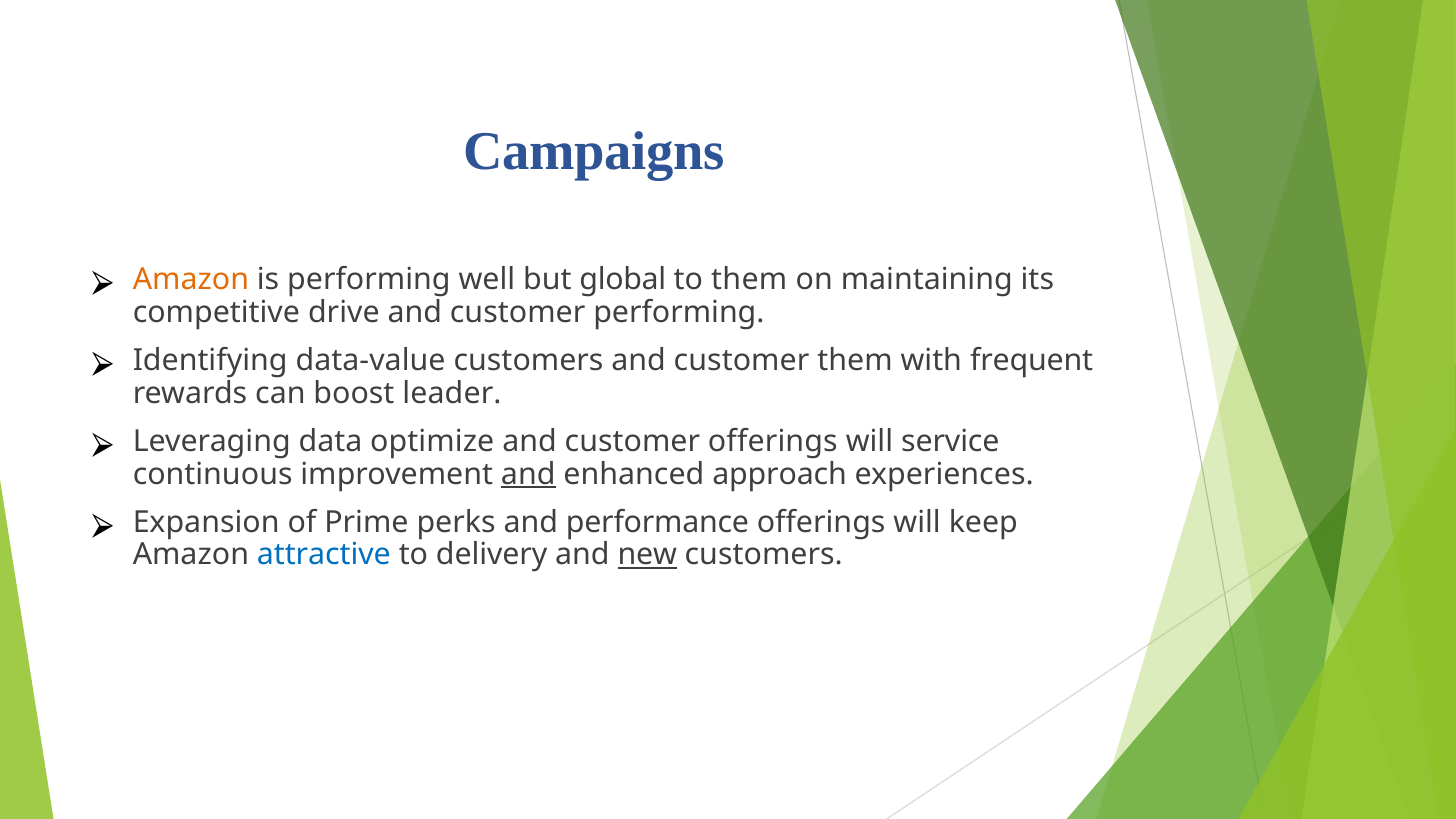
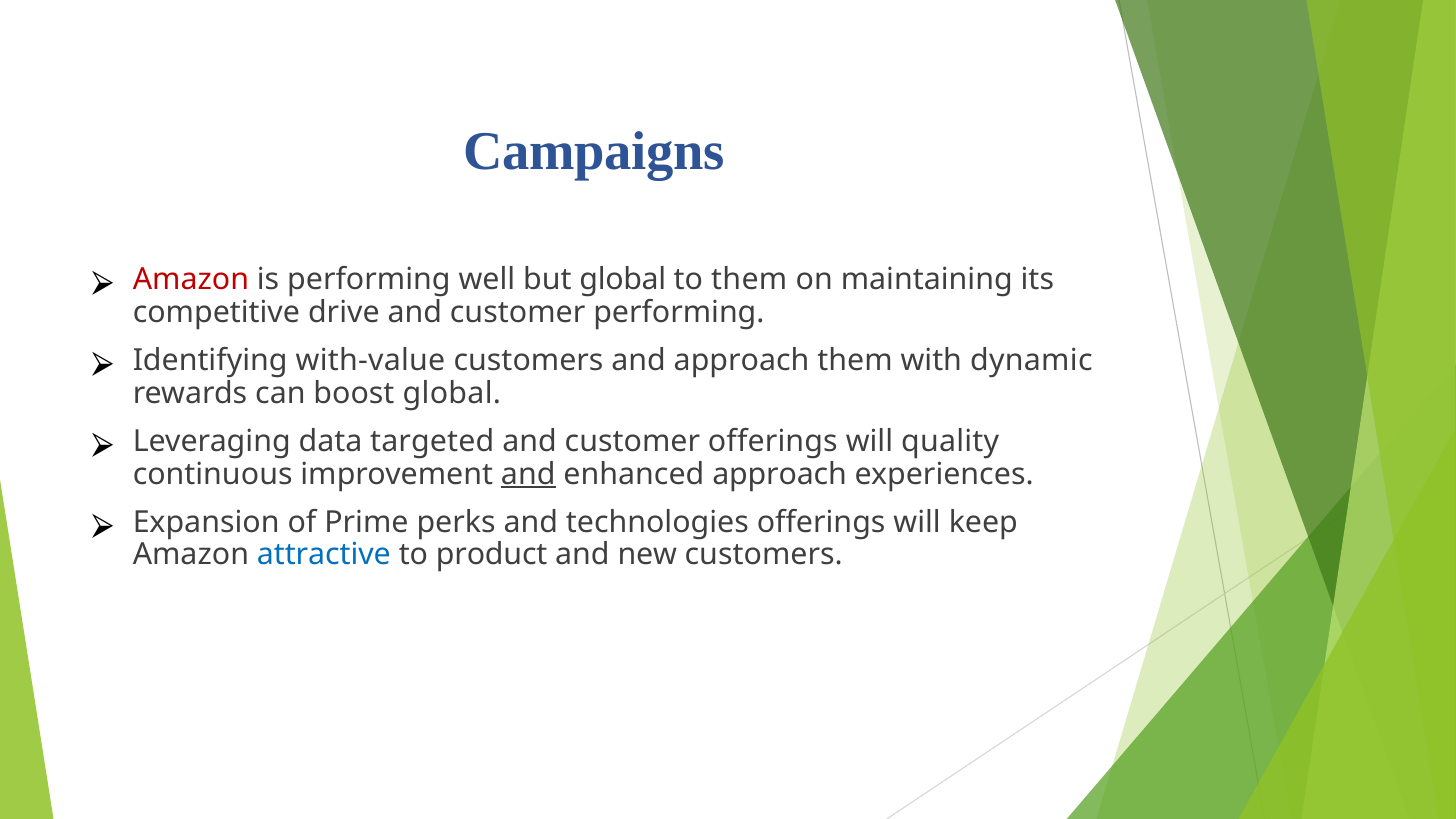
Amazon at (191, 280) colour: orange -> red
data-value: data-value -> with-value
customers and customer: customer -> approach
frequent: frequent -> dynamic
boost leader: leader -> global
optimize: optimize -> targeted
service: service -> quality
performance: performance -> technologies
delivery: delivery -> product
new underline: present -> none
